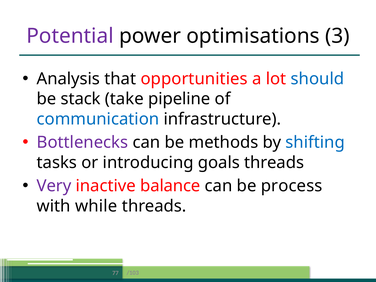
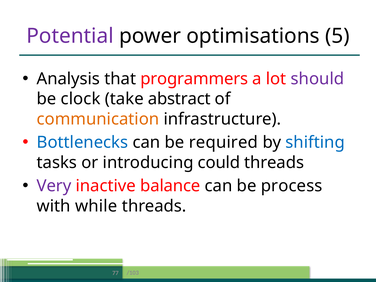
3: 3 -> 5
opportunities: opportunities -> programmers
should colour: blue -> purple
stack: stack -> clock
pipeline: pipeline -> abstract
communication colour: blue -> orange
Bottlenecks colour: purple -> blue
methods: methods -> required
goals: goals -> could
